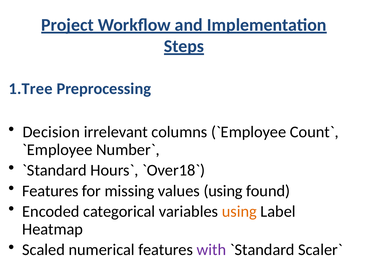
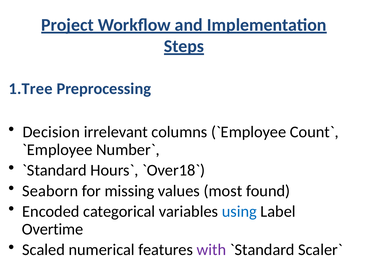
Features at (50, 191): Features -> Seaborn
values using: using -> most
using at (239, 211) colour: orange -> blue
Heatmap: Heatmap -> Overtime
